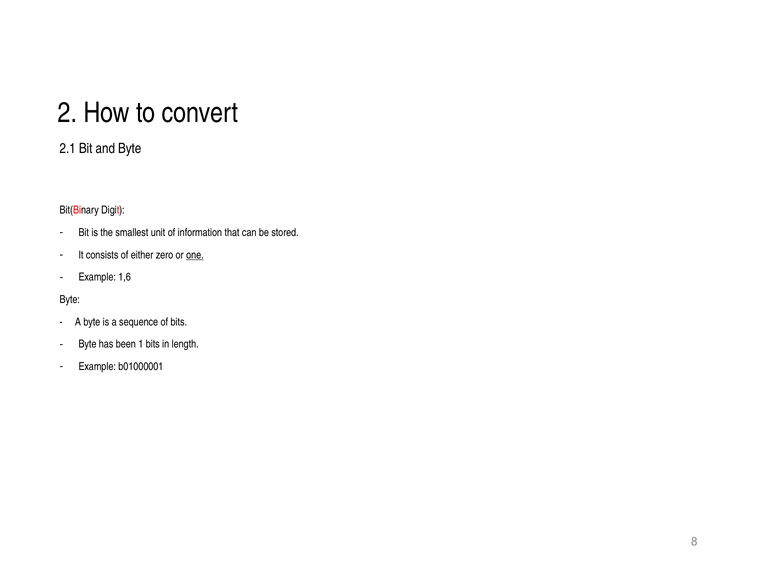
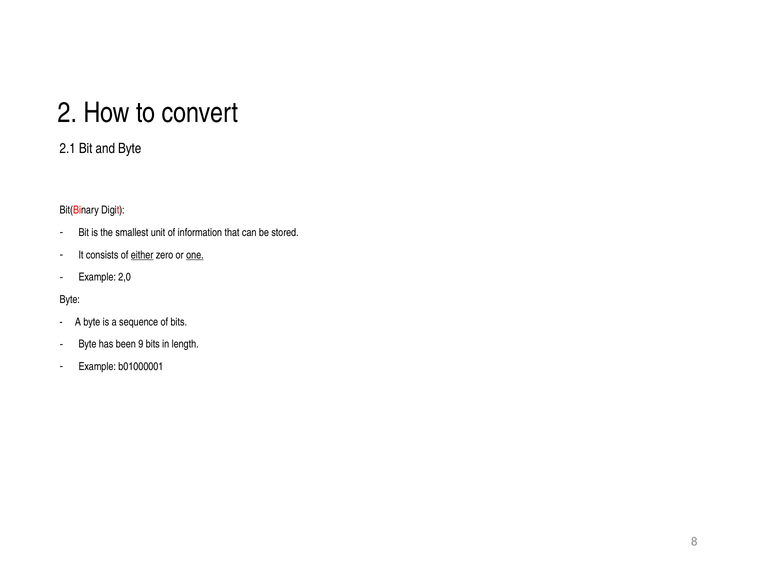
either underline: none -> present
1,6: 1,6 -> 2,0
1: 1 -> 9
